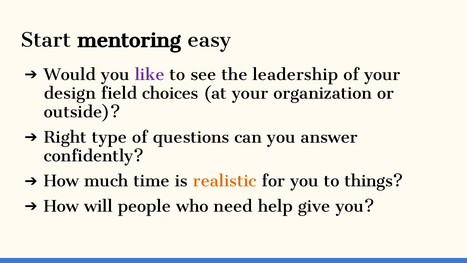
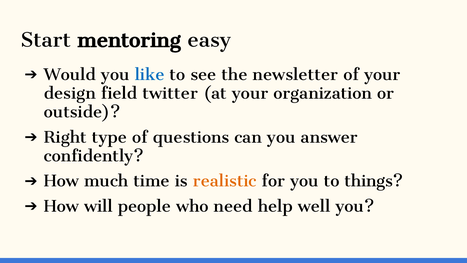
like colour: purple -> blue
leadership: leadership -> newsletter
choices: choices -> twitter
give: give -> well
